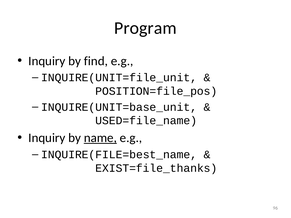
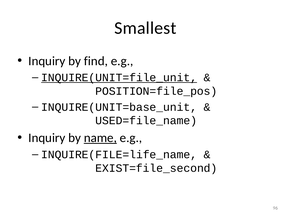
Program: Program -> Smallest
INQUIRE(UNIT=file_unit underline: none -> present
INQUIRE(FILE=best_name: INQUIRE(FILE=best_name -> INQUIRE(FILE=life_name
EXIST=file_thanks: EXIST=file_thanks -> EXIST=file_second
